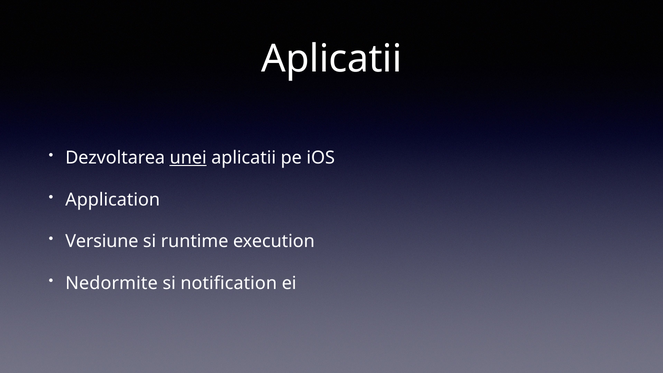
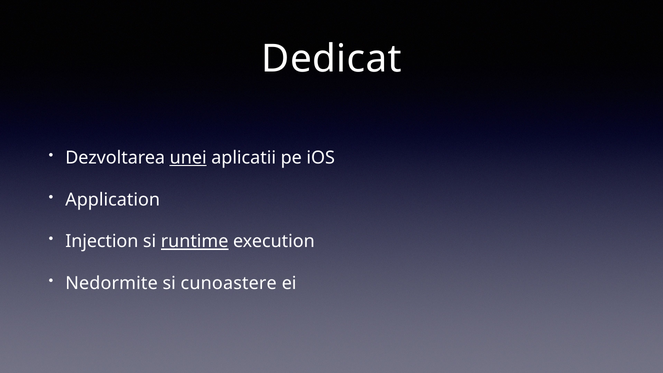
Aplicatii at (332, 59): Aplicatii -> Dedicat
Versiune: Versiune -> Injection
runtime underline: none -> present
notification: notification -> cunoastere
